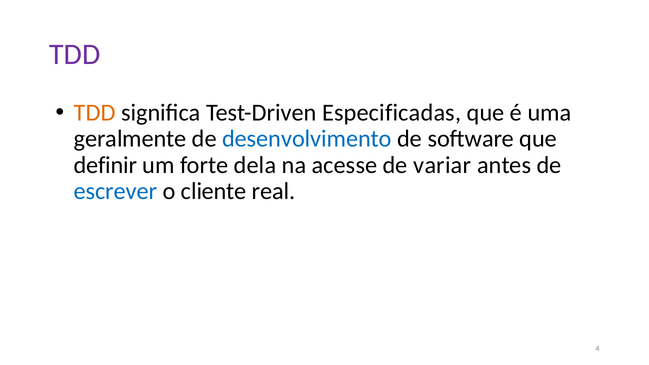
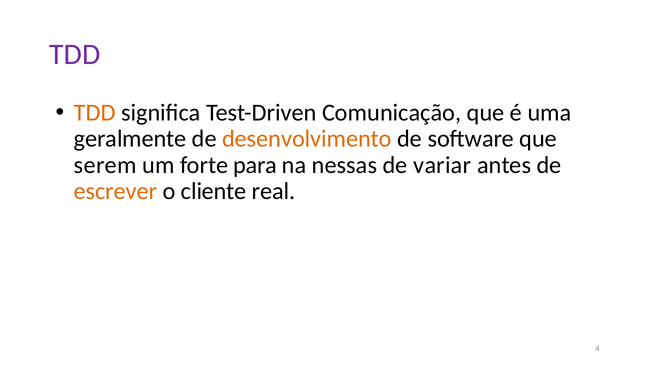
Especificadas: Especificadas -> Comunicação
desenvolvimento colour: blue -> orange
definir: definir -> serem
dela: dela -> para
acesse: acesse -> nessas
escrever colour: blue -> orange
